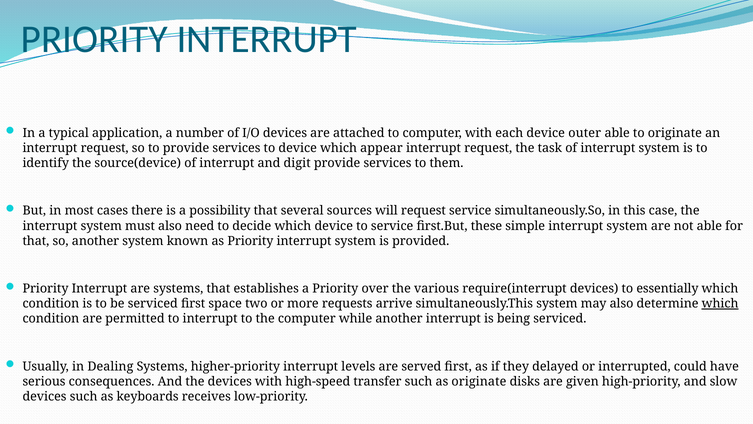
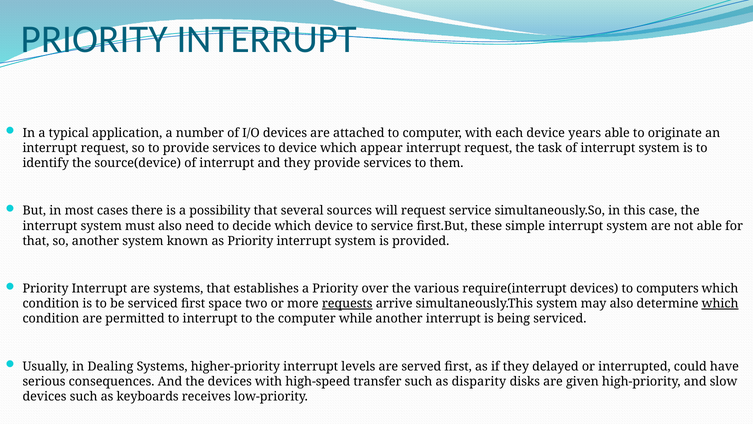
outer: outer -> years
and digit: digit -> they
essentially: essentially -> computers
requests underline: none -> present
as originate: originate -> disparity
